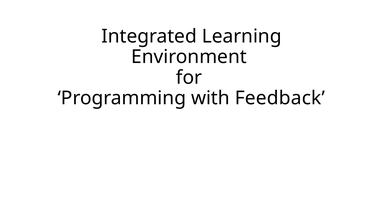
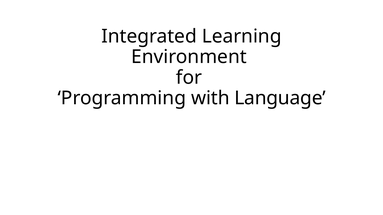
Feedback: Feedback -> Language
